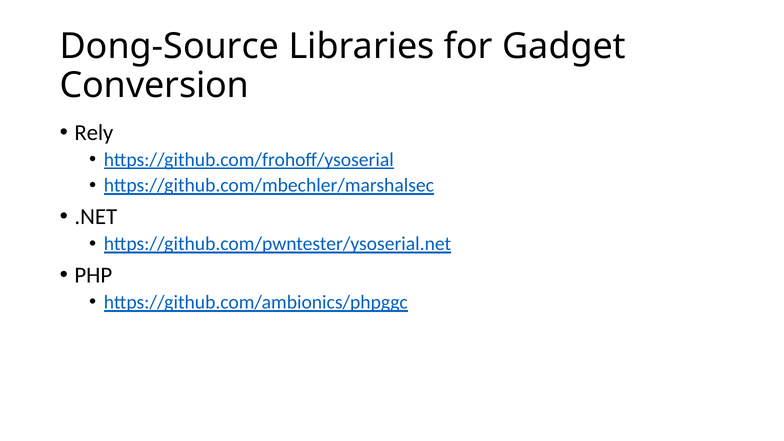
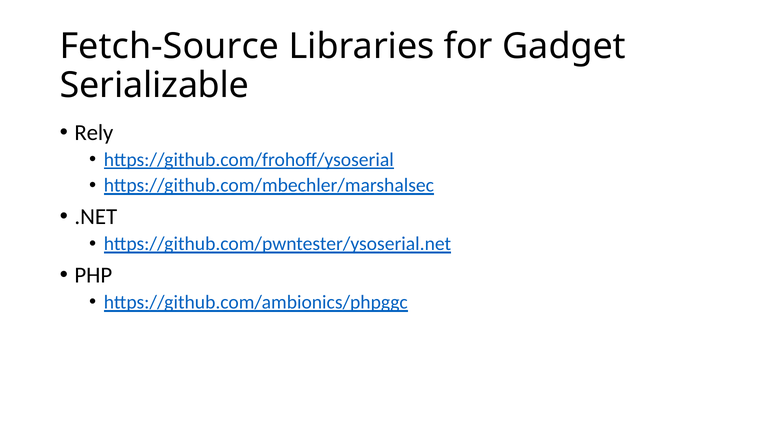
Dong-Source: Dong-Source -> Fetch-Source
Conversion: Conversion -> Serializable
